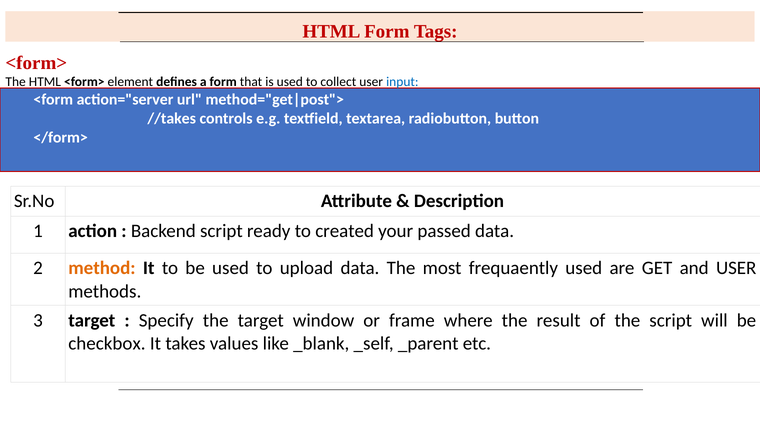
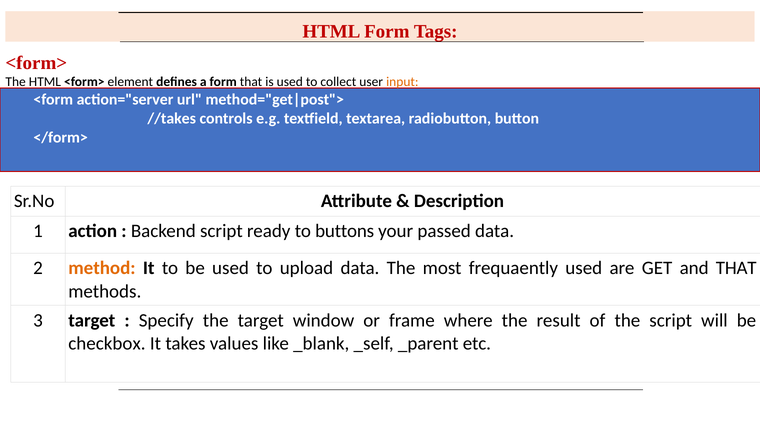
input colour: blue -> orange
created: created -> buttons
and USER: USER -> THAT
